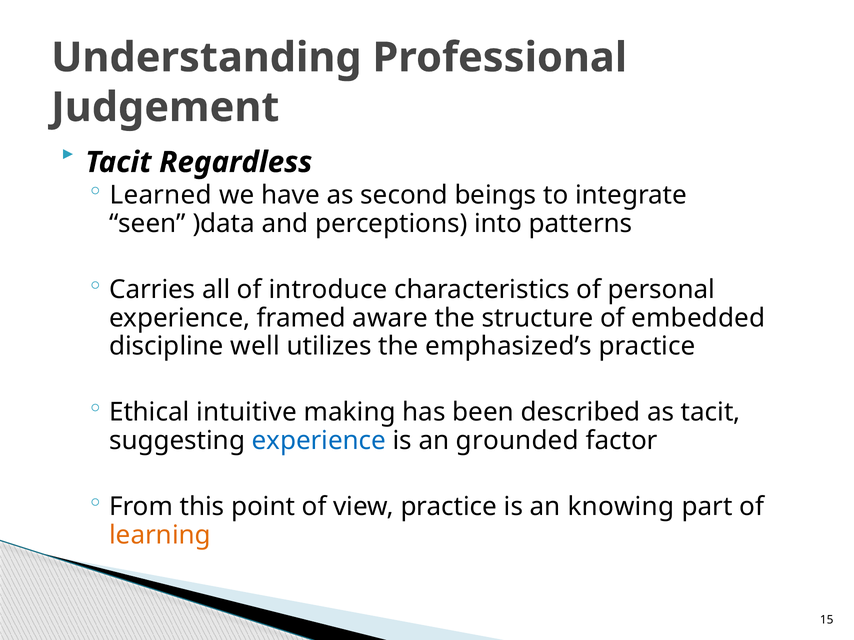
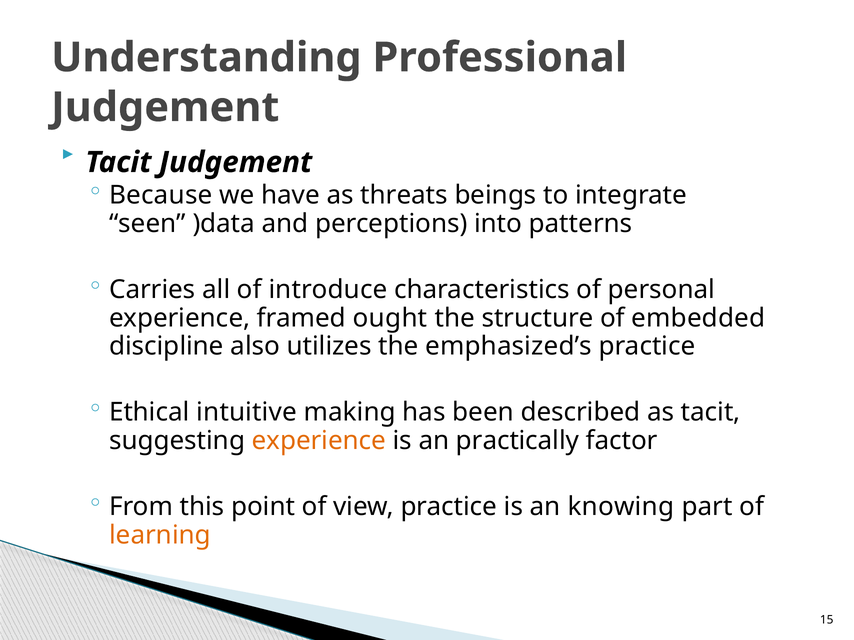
Tacit Regardless: Regardless -> Judgement
Learned: Learned -> Because
second: second -> threats
aware: aware -> ought
well: well -> also
experience at (319, 441) colour: blue -> orange
grounded: grounded -> practically
